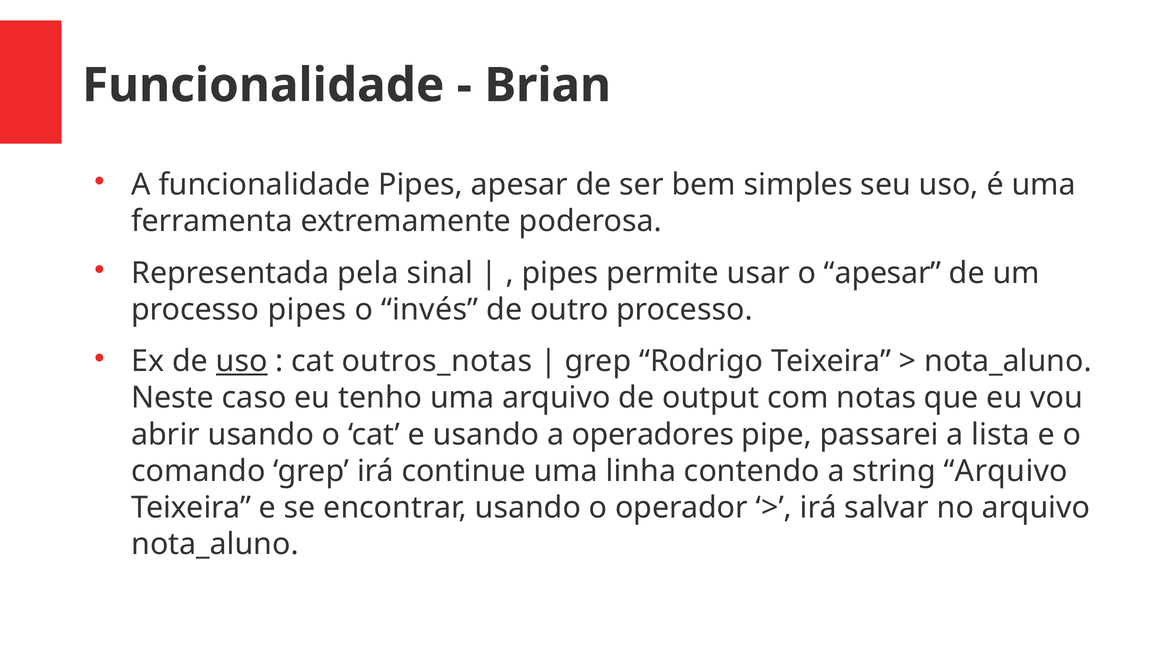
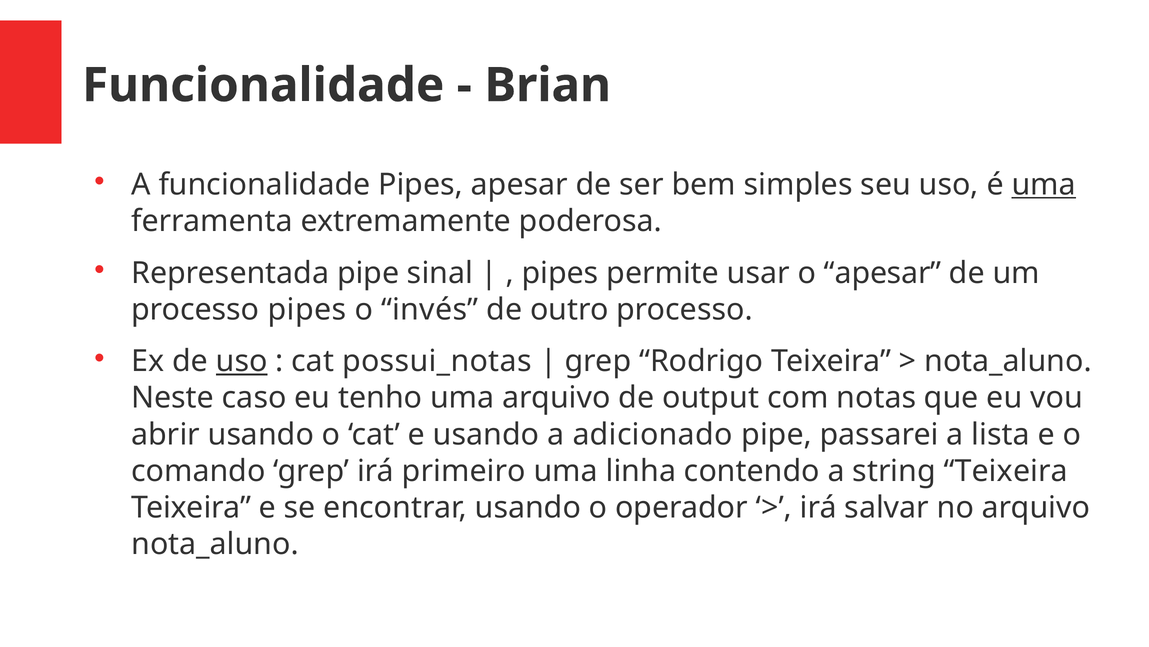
uma at (1044, 184) underline: none -> present
Representada pela: pela -> pipe
outros_notas: outros_notas -> possui_notas
operadores: operadores -> adicionado
continue: continue -> primeiro
string Arquivo: Arquivo -> Teixeira
